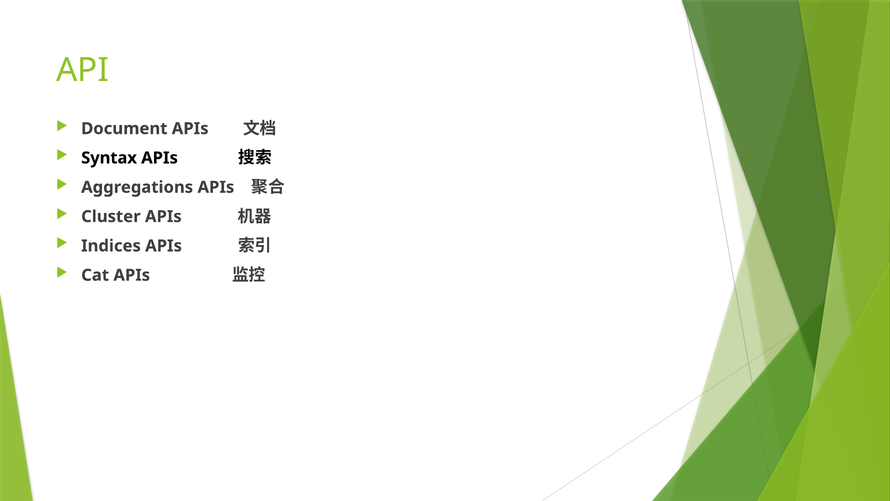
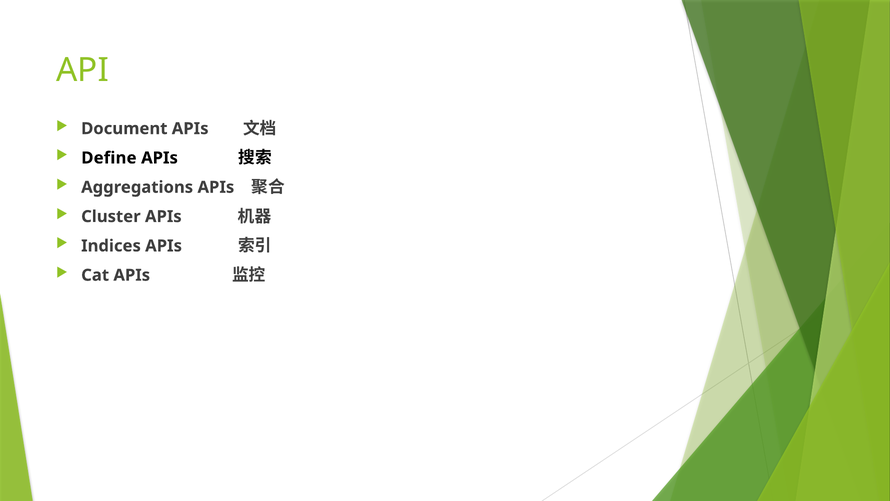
Syntax: Syntax -> Define
